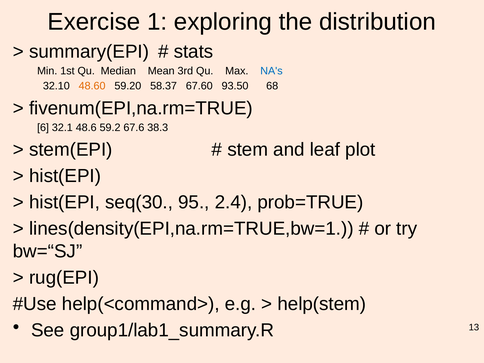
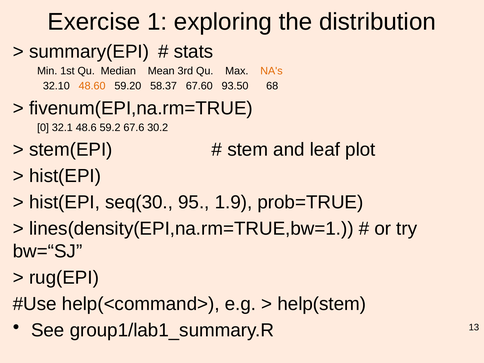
NA's colour: blue -> orange
6: 6 -> 0
38.3: 38.3 -> 30.2
2.4: 2.4 -> 1.9
